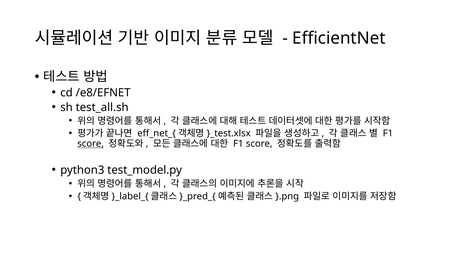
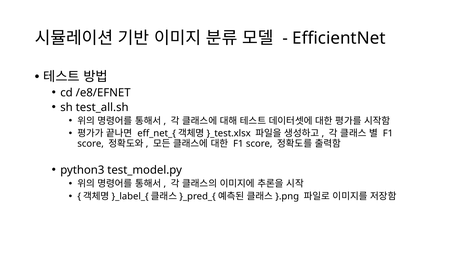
score at (91, 144) underline: present -> none
